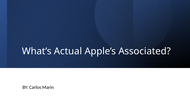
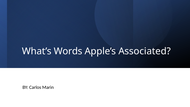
Actual: Actual -> Words
